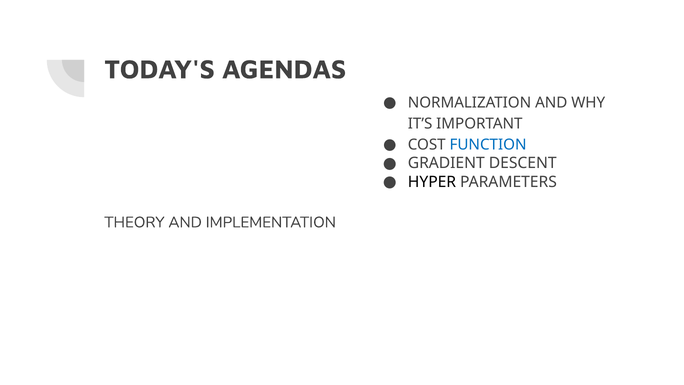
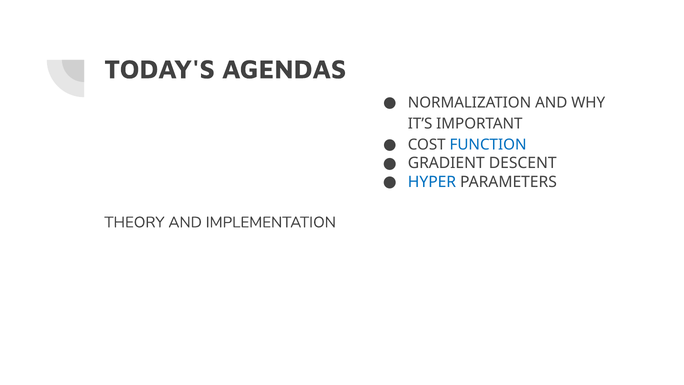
HYPER colour: black -> blue
